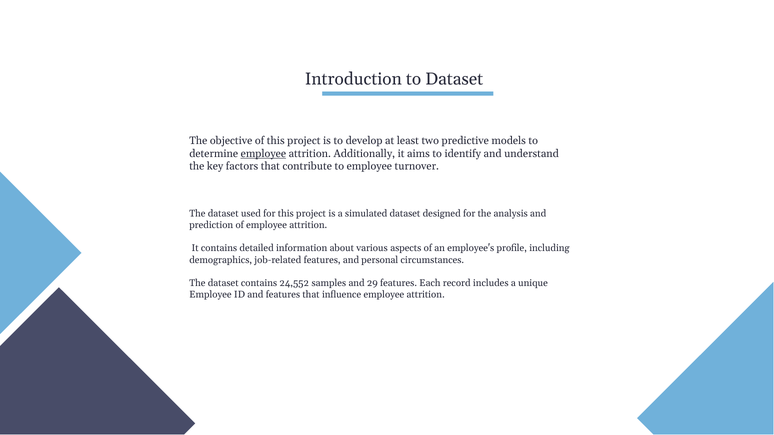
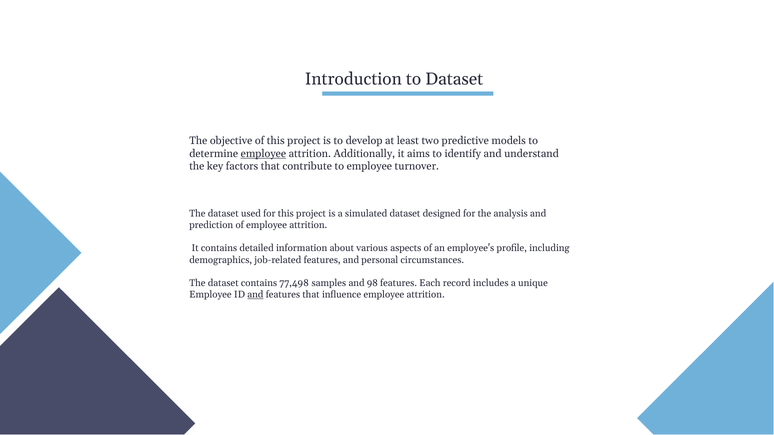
24,552: 24,552 -> 77,498
29: 29 -> 98
and at (255, 295) underline: none -> present
